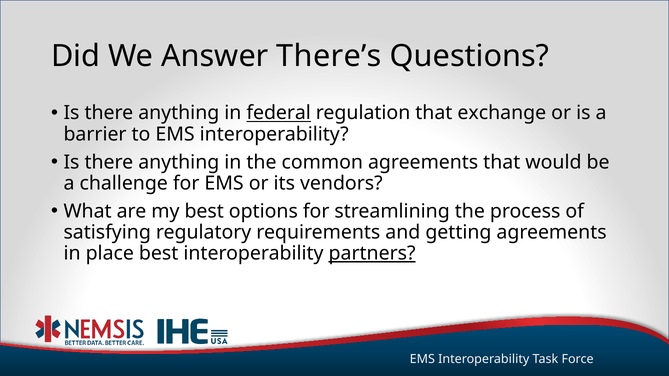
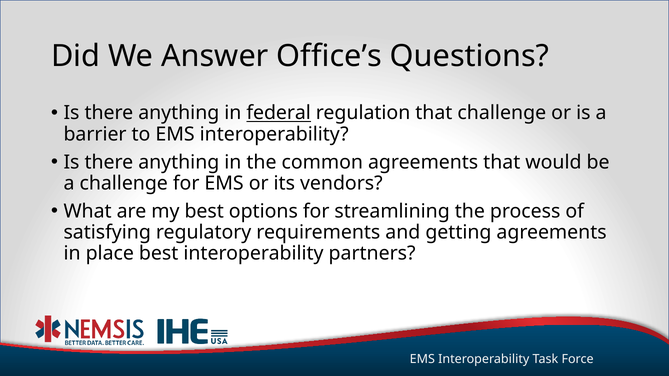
There’s: There’s -> Office’s
that exchange: exchange -> challenge
partners underline: present -> none
